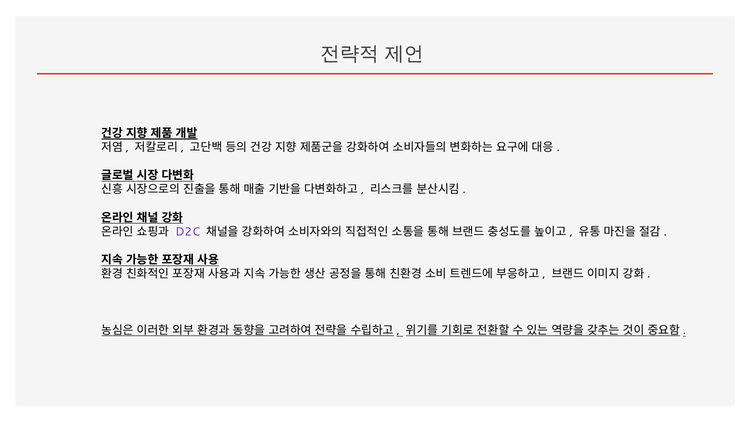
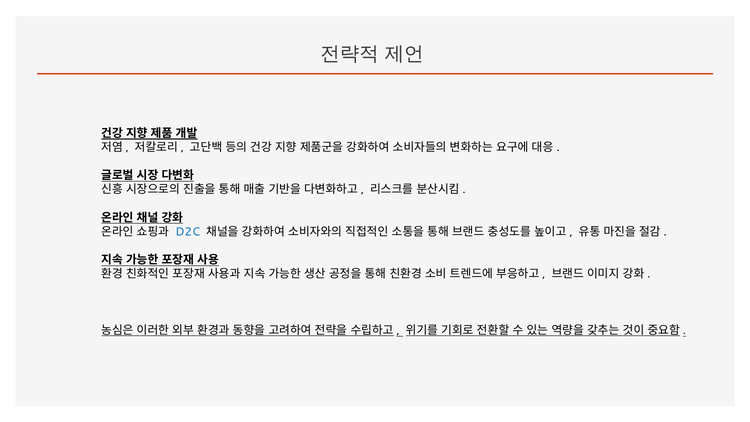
D2C colour: purple -> blue
